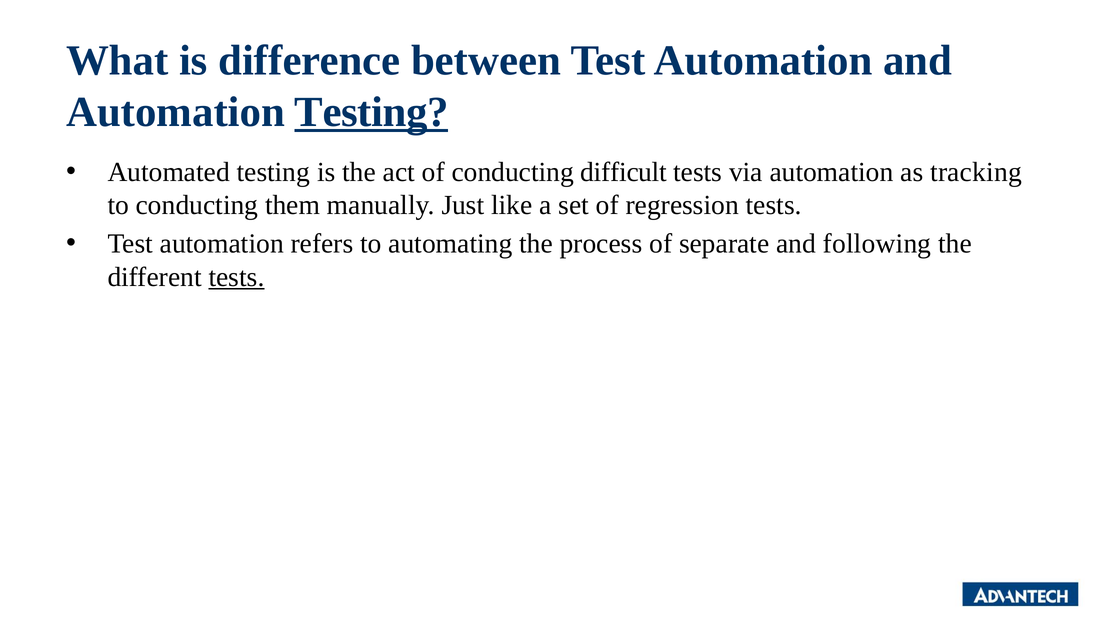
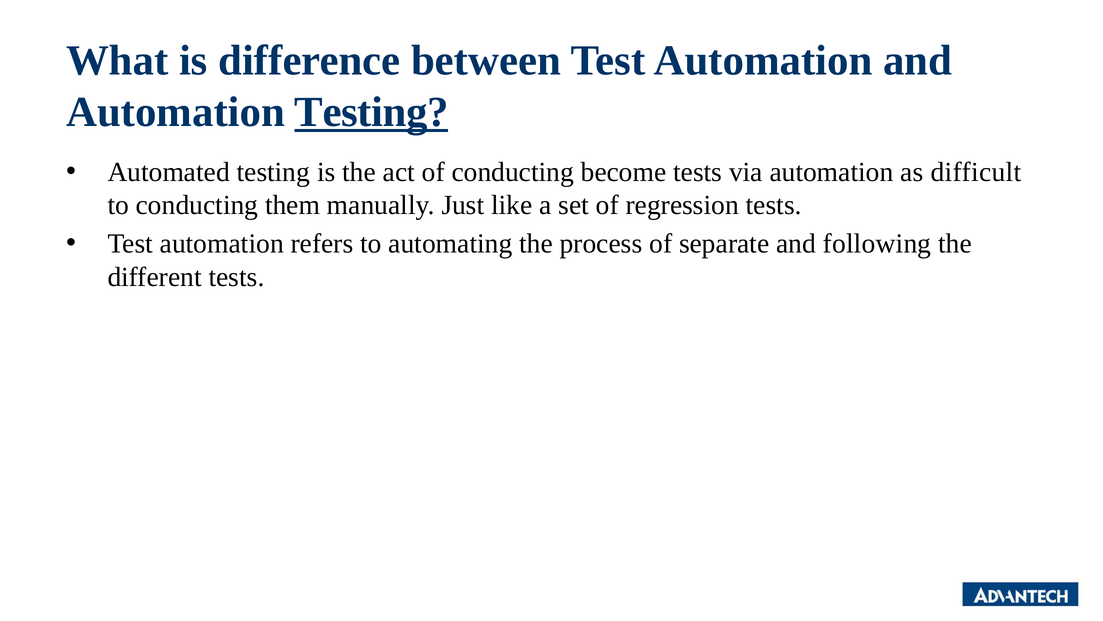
difficult: difficult -> become
tracking: tracking -> difficult
tests at (237, 277) underline: present -> none
